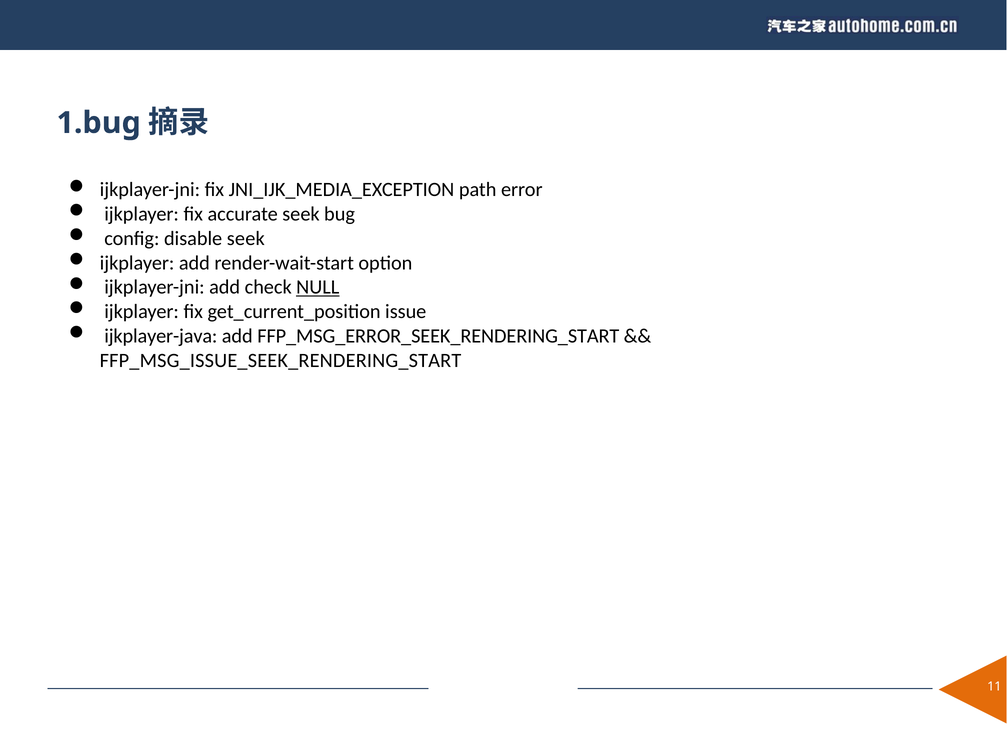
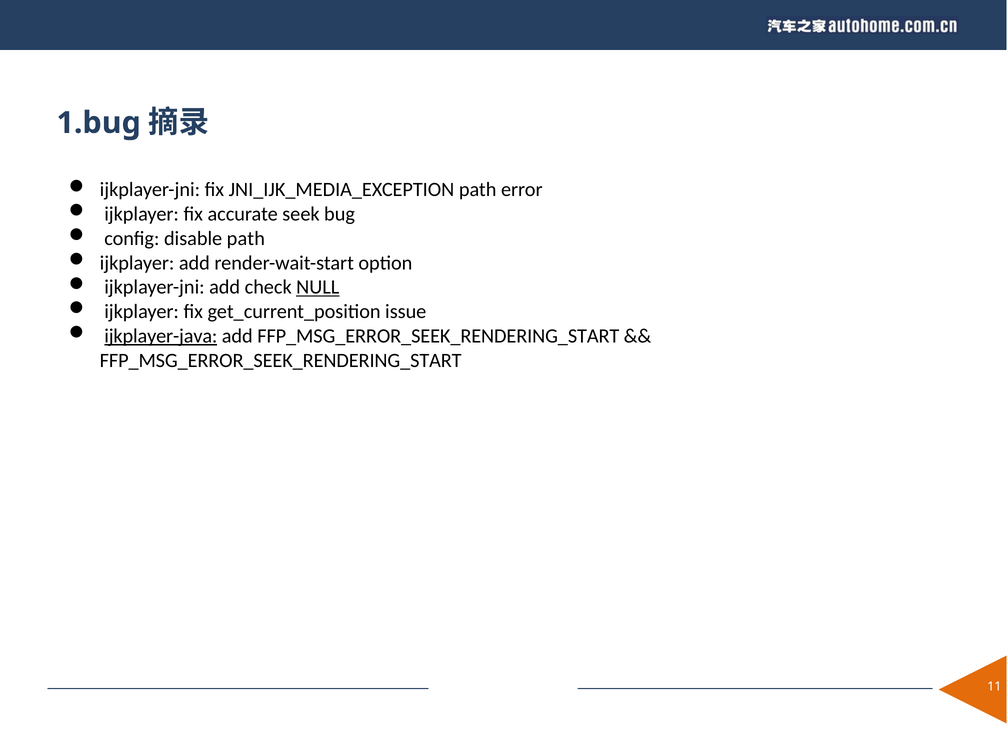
disable seek: seek -> path
ijkplayer-java underline: none -> present
FFP_MSG_ISSUE_SEEK_RENDERING_START at (281, 360): FFP_MSG_ISSUE_SEEK_RENDERING_START -> FFP_MSG_ERROR_SEEK_RENDERING_START
